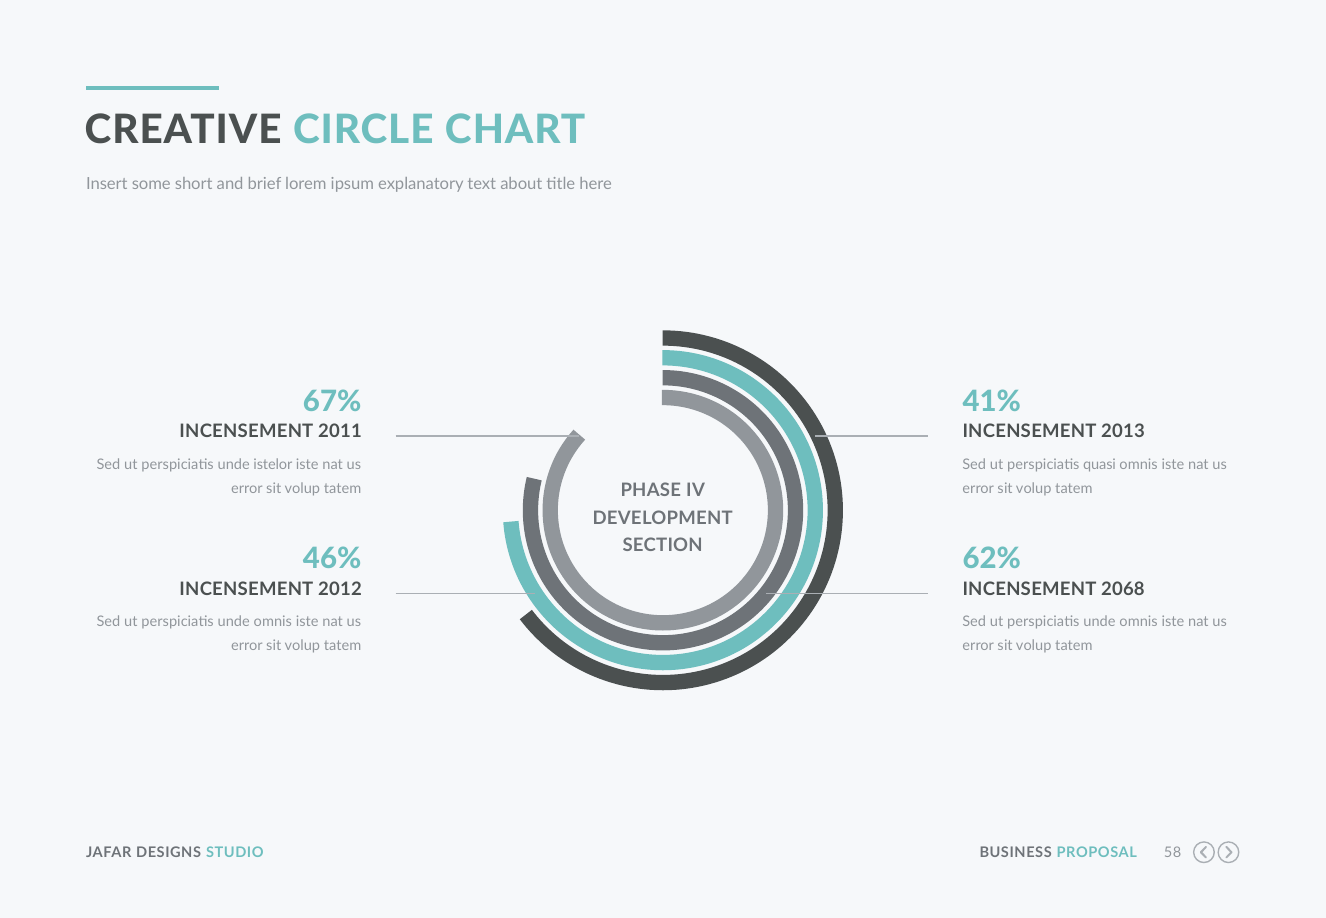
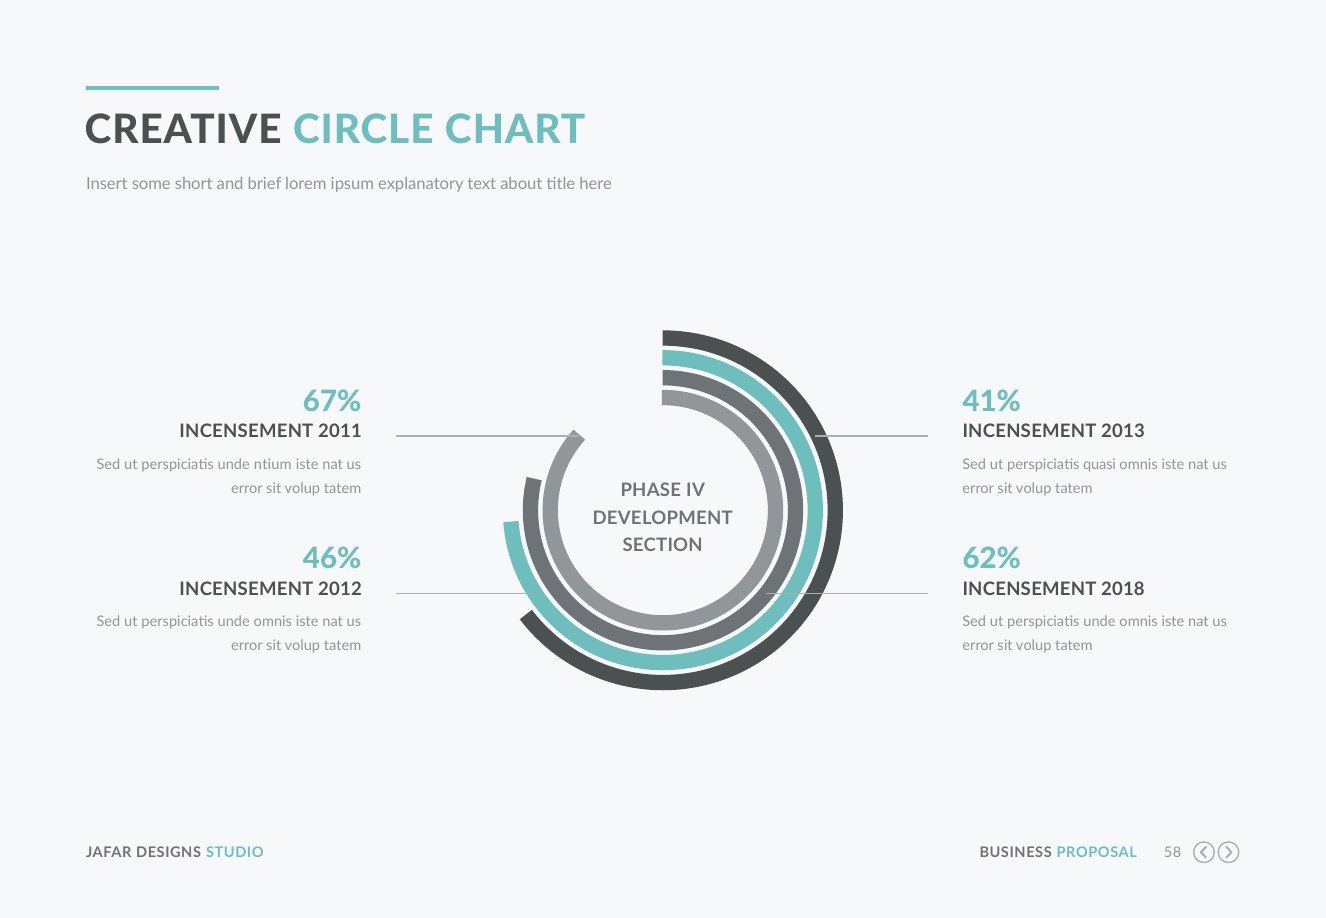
istelor: istelor -> ntium
2068: 2068 -> 2018
